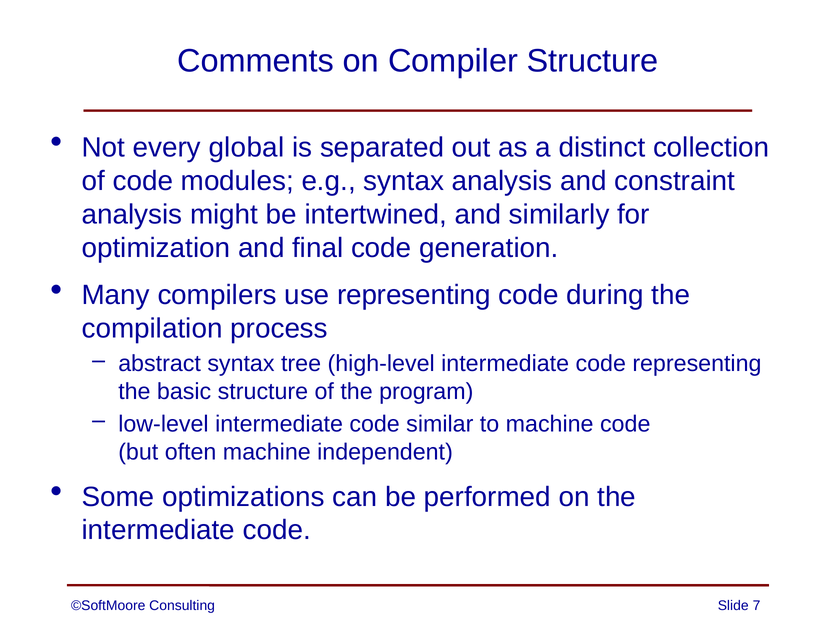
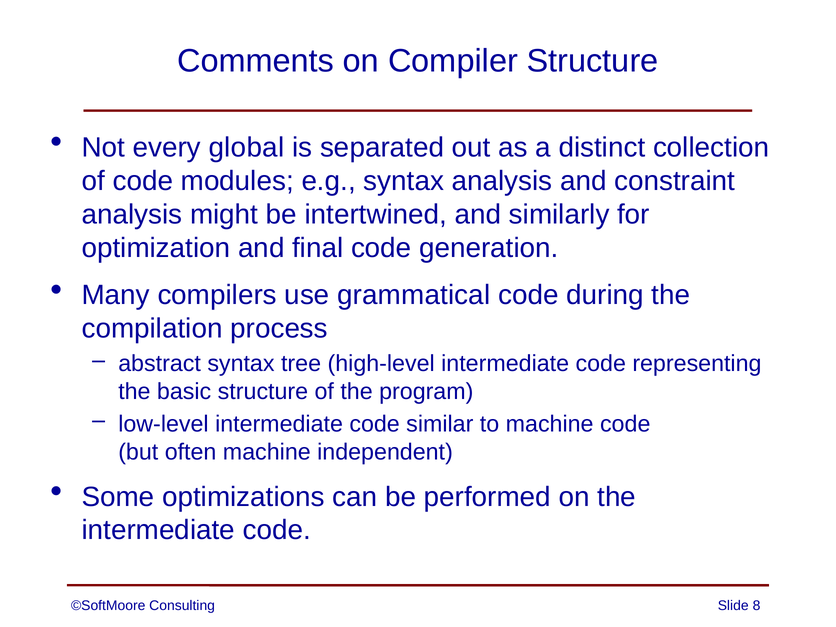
use representing: representing -> grammatical
7: 7 -> 8
